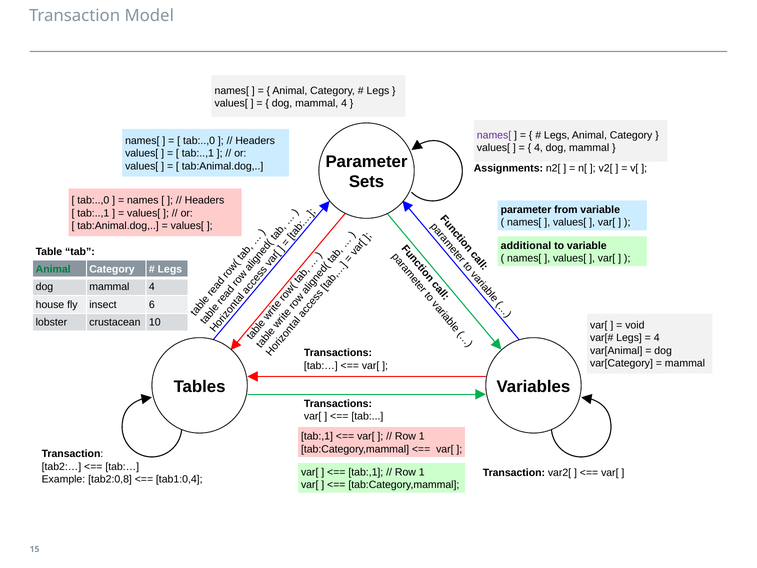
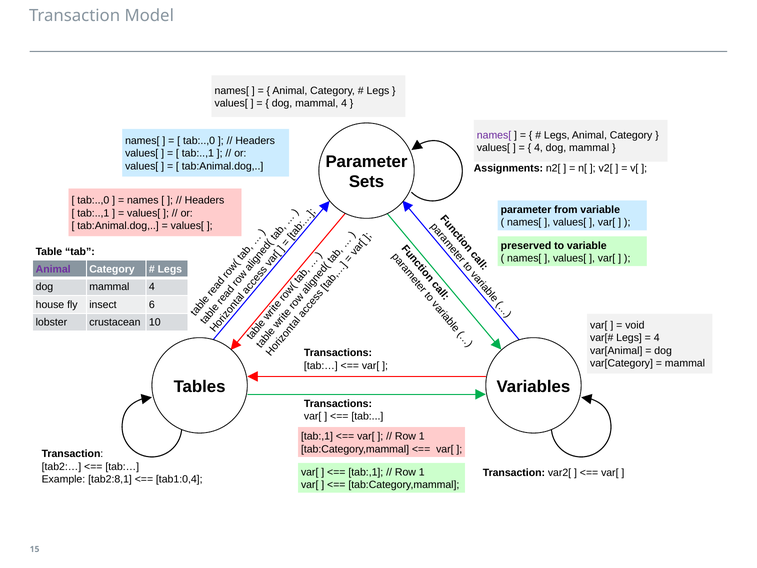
additional: additional -> preserved
Animal at (53, 269) colour: green -> purple
tab2:0,8: tab2:0,8 -> tab2:8,1
